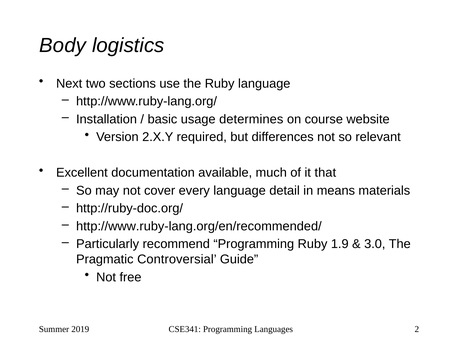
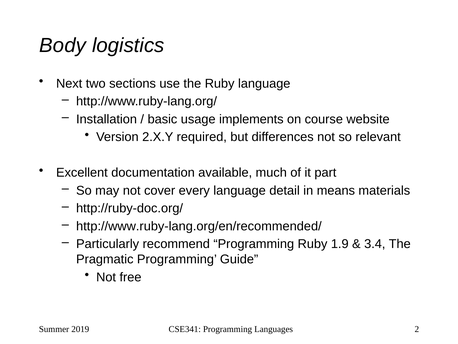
determines: determines -> implements
that: that -> part
3.0: 3.0 -> 3.4
Pragmatic Controversial: Controversial -> Programming
